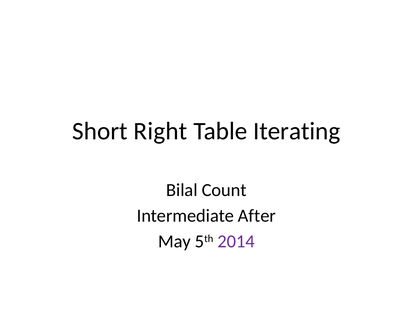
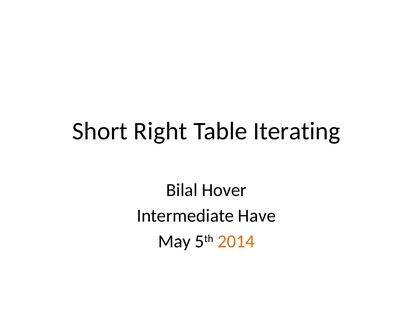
Count: Count -> Hover
After: After -> Have
2014 colour: purple -> orange
